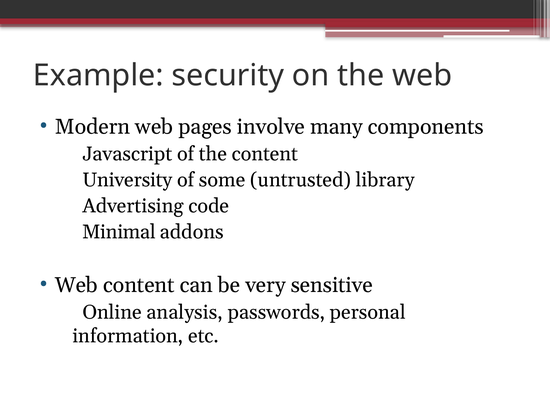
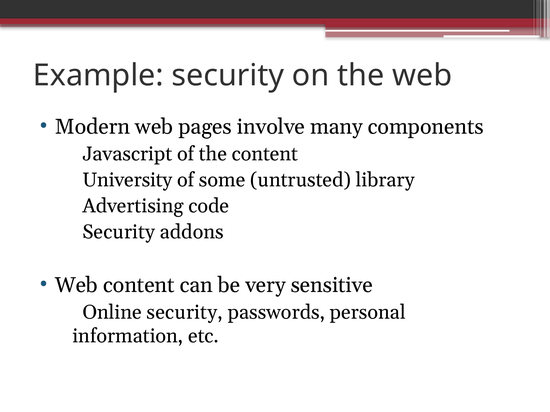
Minimal at (119, 232): Minimal -> Security
Online analysis: analysis -> security
